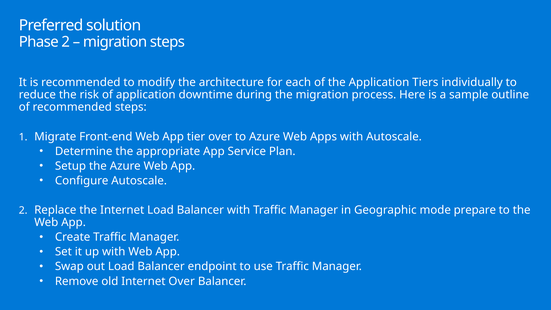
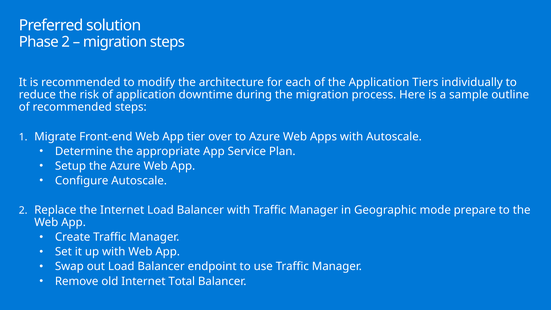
Internet Over: Over -> Total
